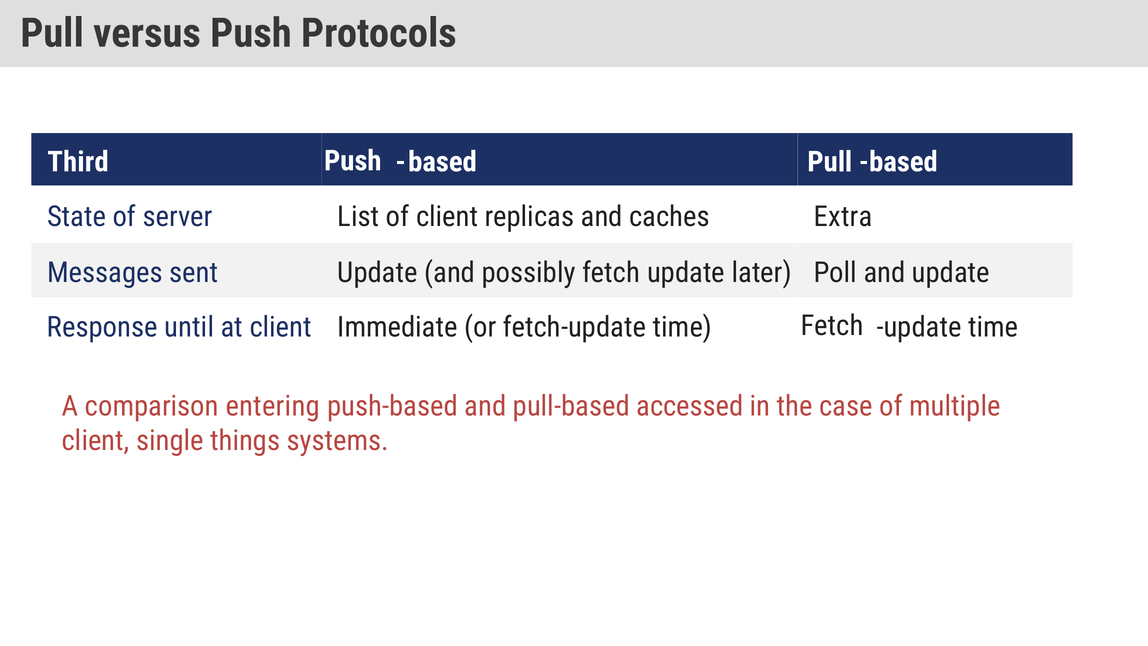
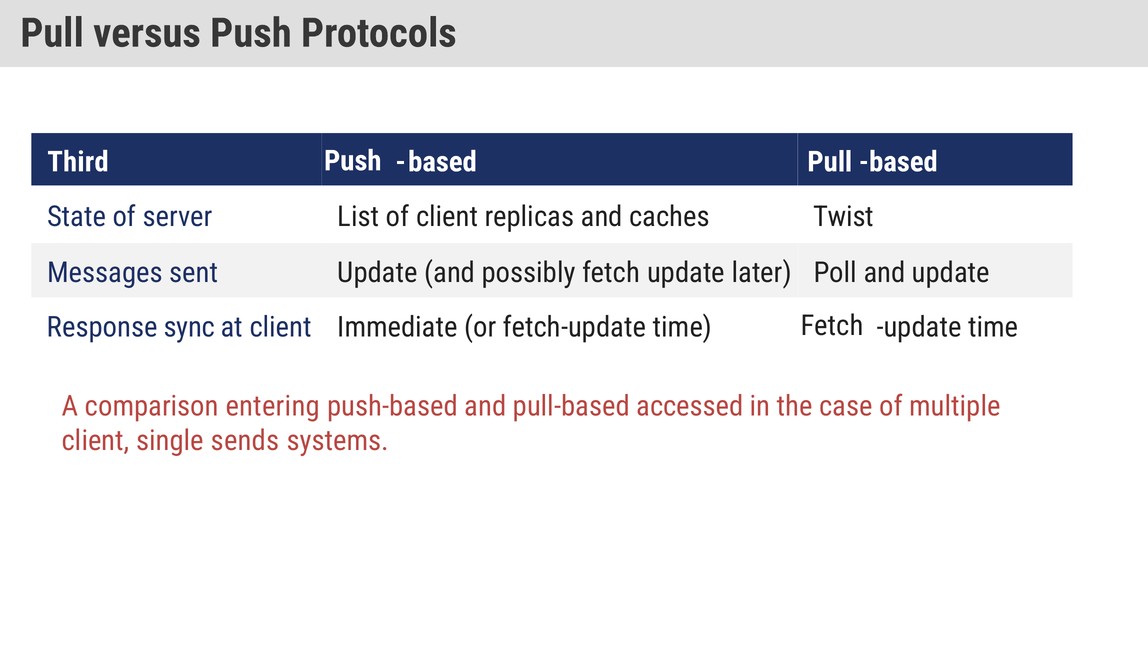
Extra: Extra -> Twist
until: until -> sync
things: things -> sends
